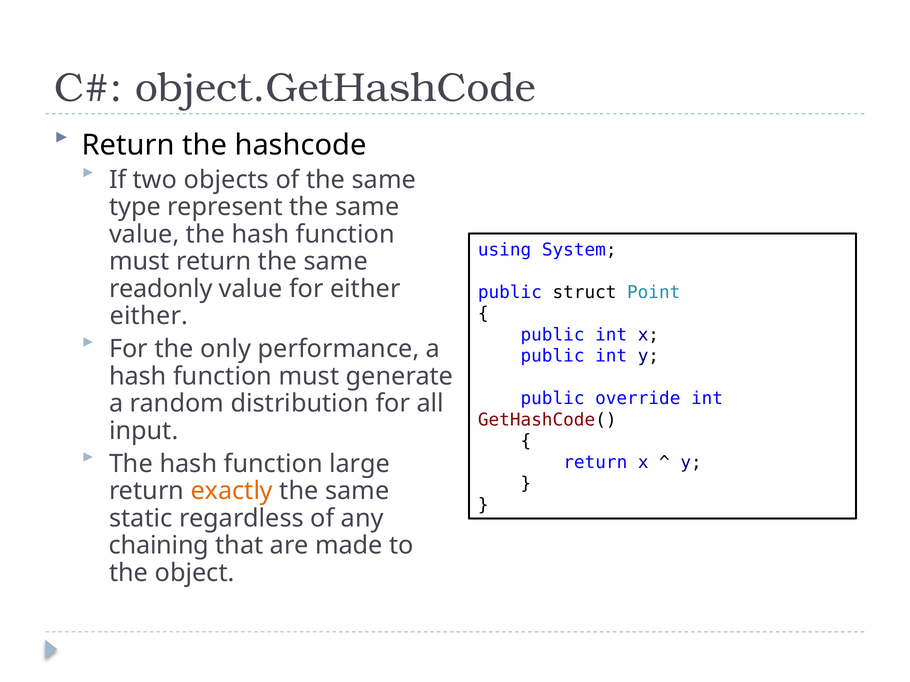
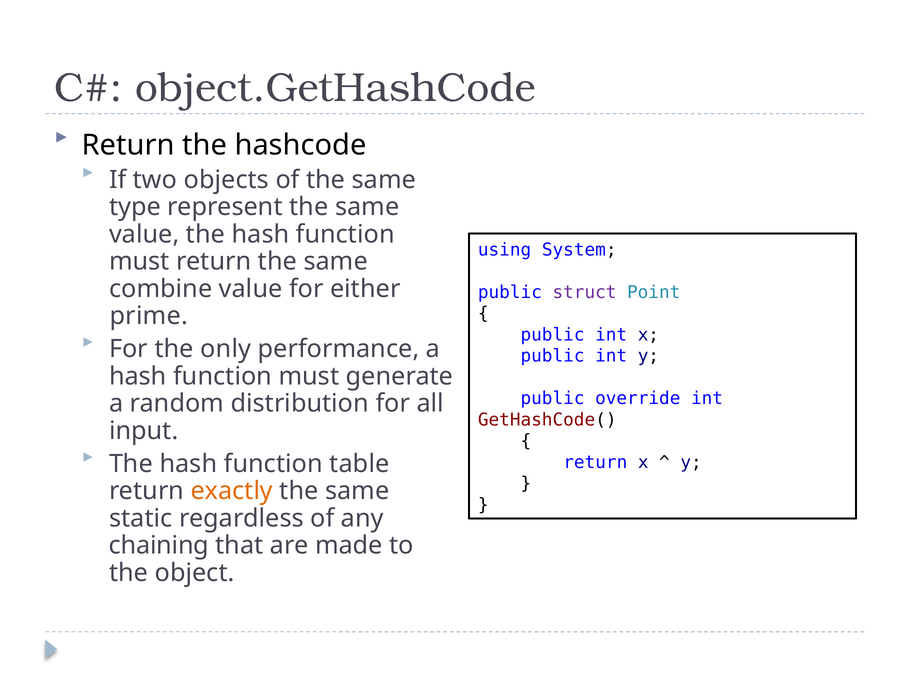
readonly: readonly -> combine
struct colour: black -> purple
either at (149, 316): either -> prime
large: large -> table
